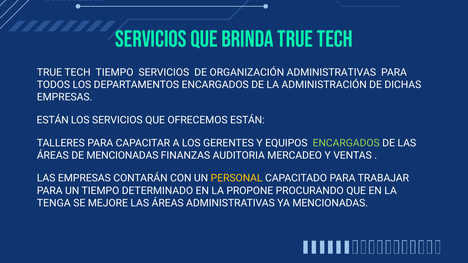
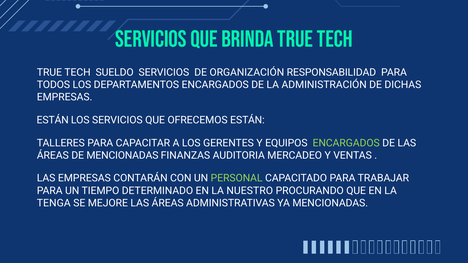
TECH TIEMPO: TIEMPO -> SUELDO
ORGANIZACIÓN ADMINISTRATIVAS: ADMINISTRATIVAS -> RESPONSABILIDAD
PERSONAL colour: yellow -> light green
PROPONE: PROPONE -> NUESTRO
